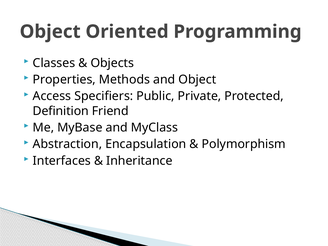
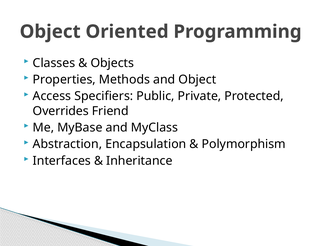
Definition: Definition -> Overrides
